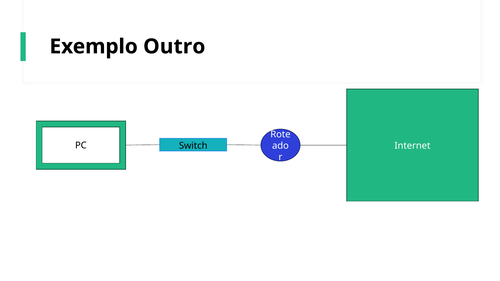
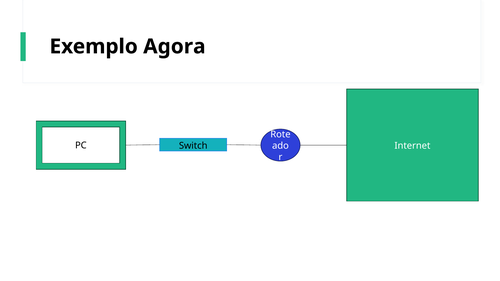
Outro: Outro -> Agora
